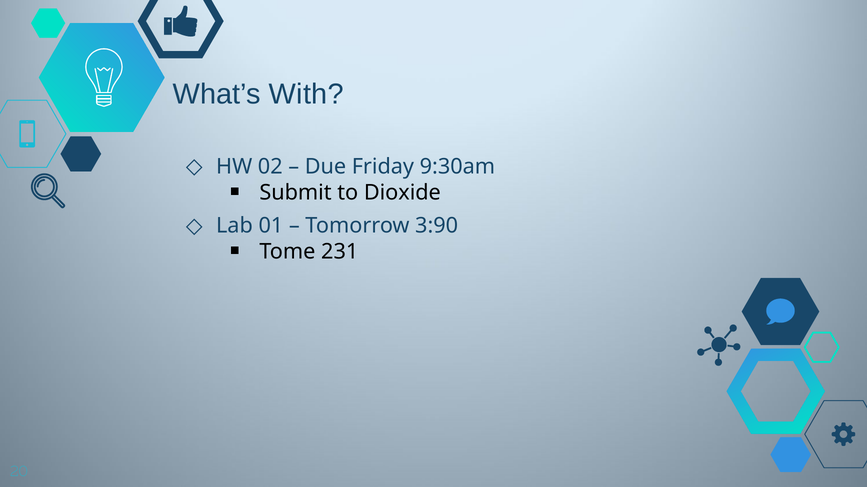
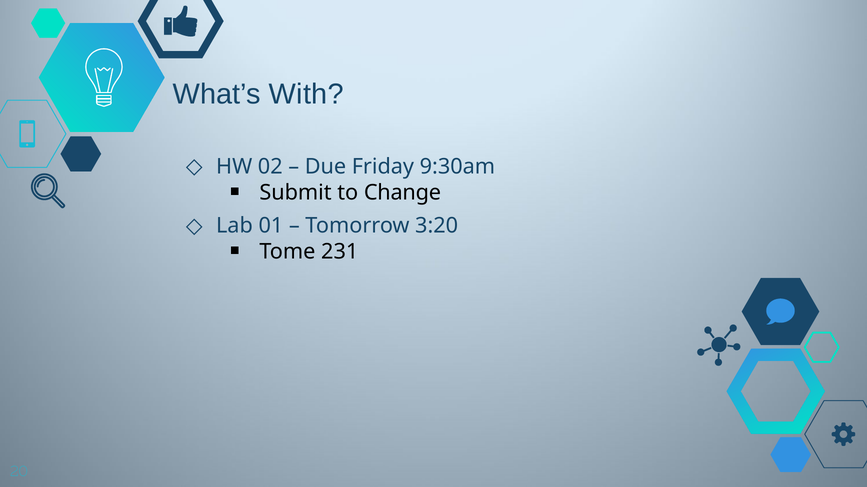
Dioxide: Dioxide -> Change
3:90: 3:90 -> 3:20
